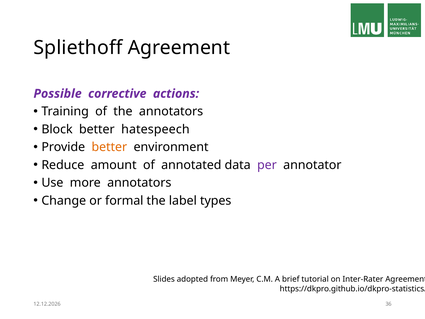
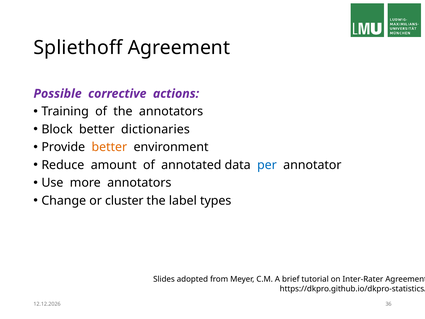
hatespeech: hatespeech -> dictionaries
per colour: purple -> blue
formal: formal -> cluster
